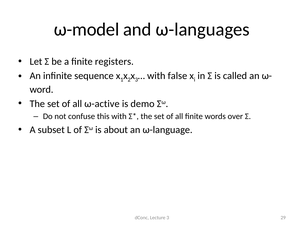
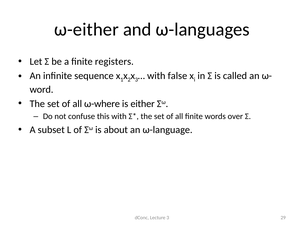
ω-model: ω-model -> ω-either
ω-active: ω-active -> ω-where
demo: demo -> either
